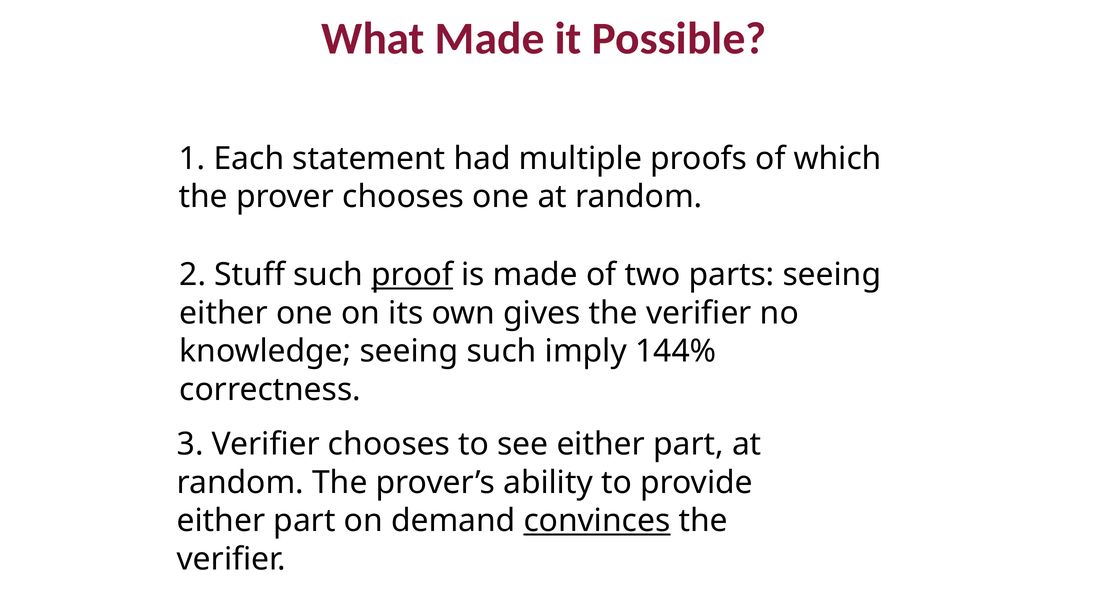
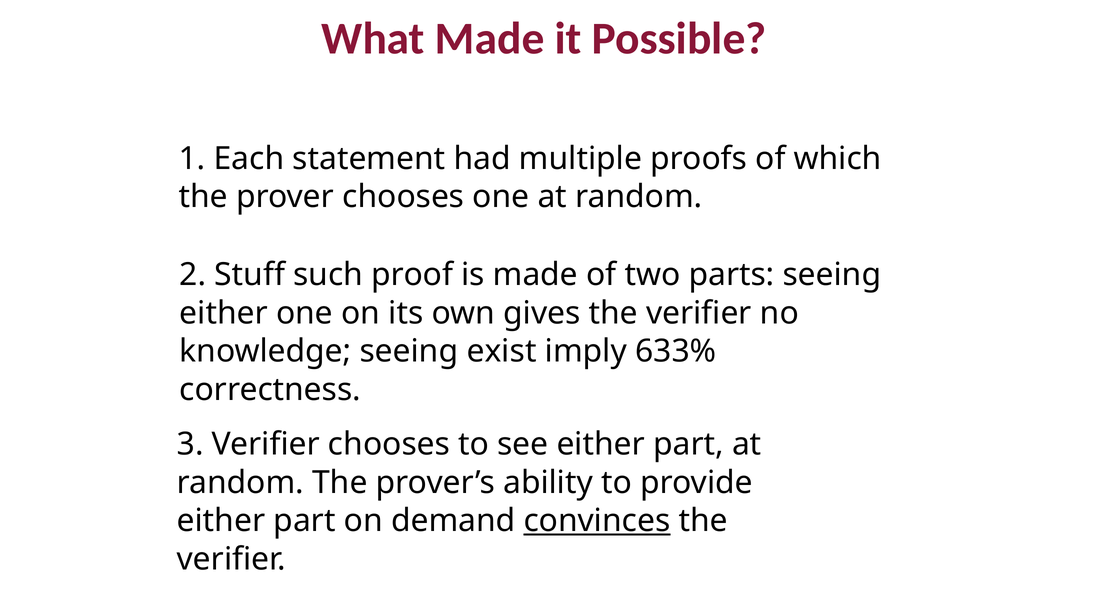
proof underline: present -> none
seeing such: such -> exist
144%: 144% -> 633%
